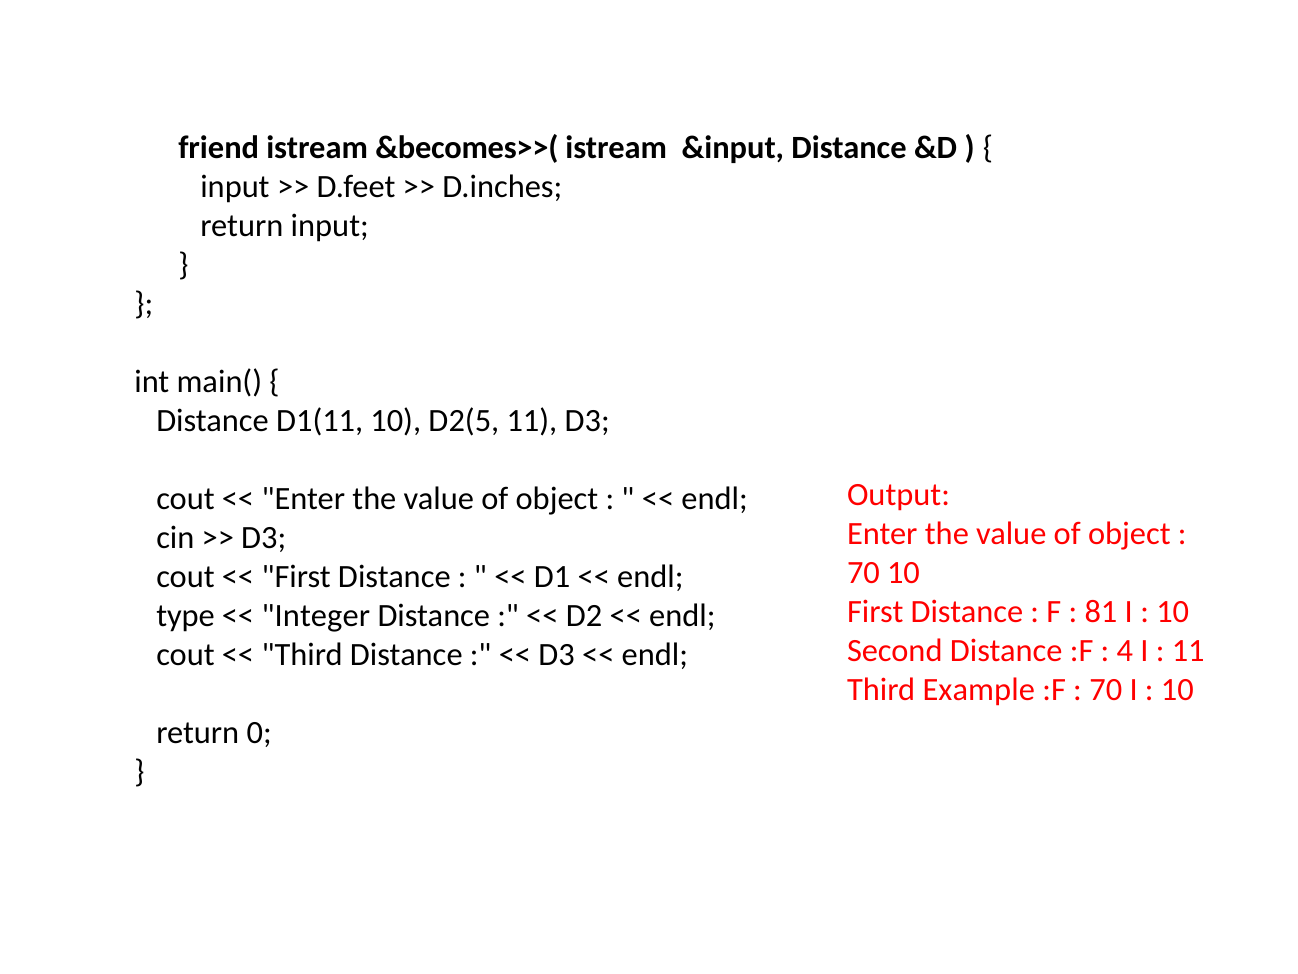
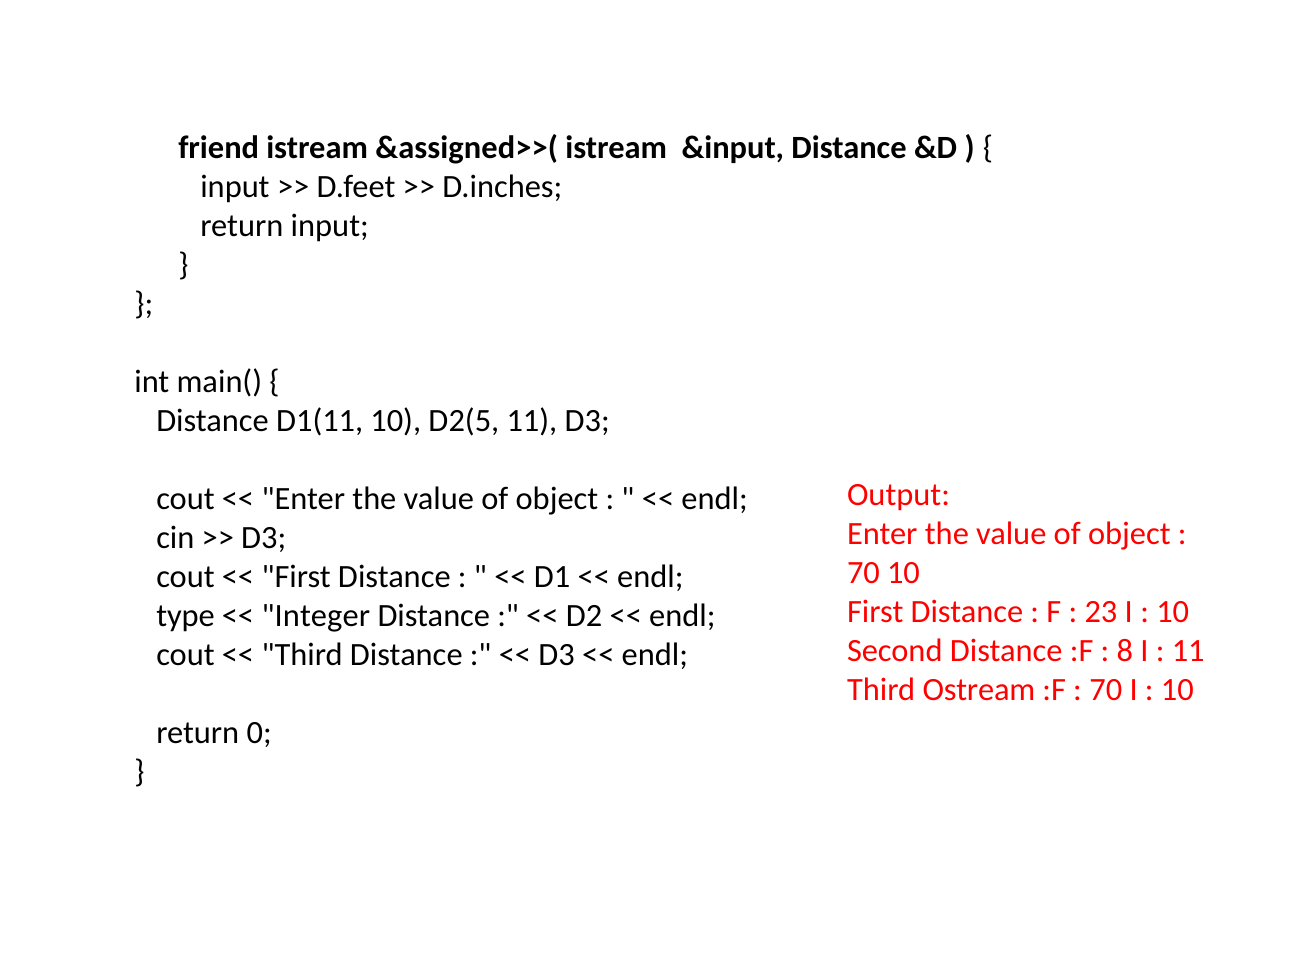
&becomes>>(: &becomes>>( -> &assigned>>(
81: 81 -> 23
4: 4 -> 8
Example: Example -> Ostream
